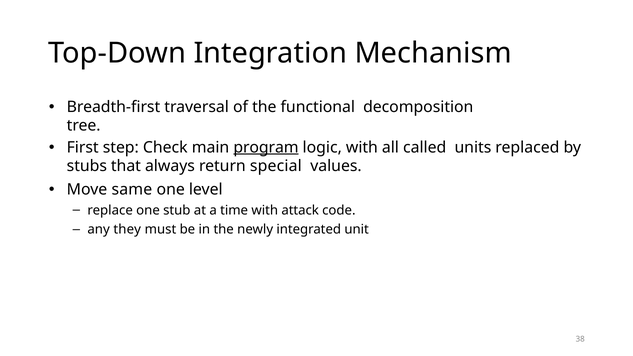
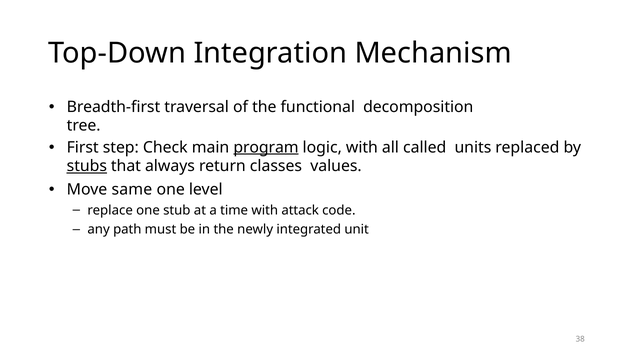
stubs underline: none -> present
special: special -> classes
they: they -> path
